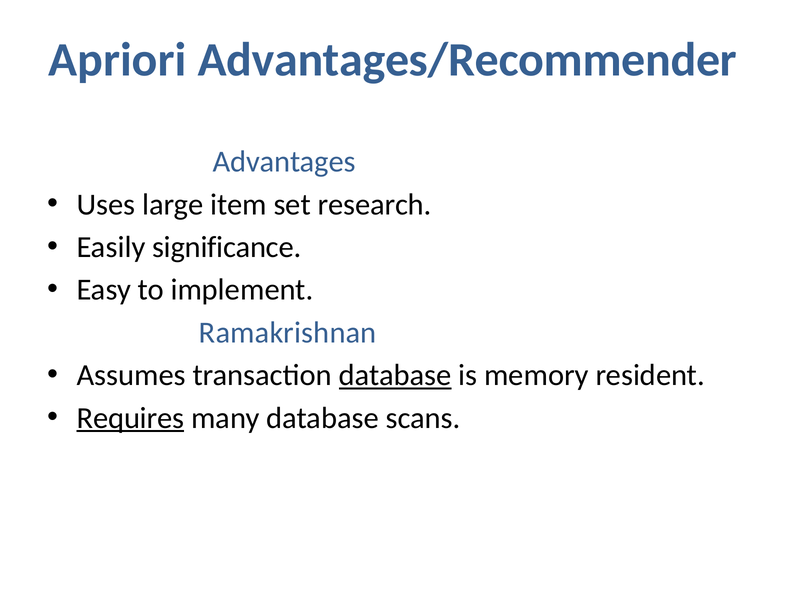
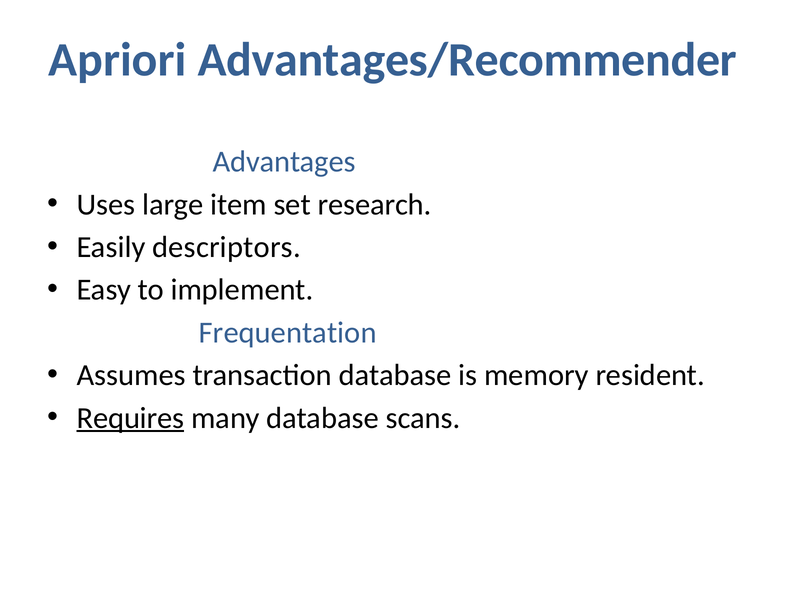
significance: significance -> descriptors
Ramakrishnan: Ramakrishnan -> Frequentation
database at (395, 376) underline: present -> none
